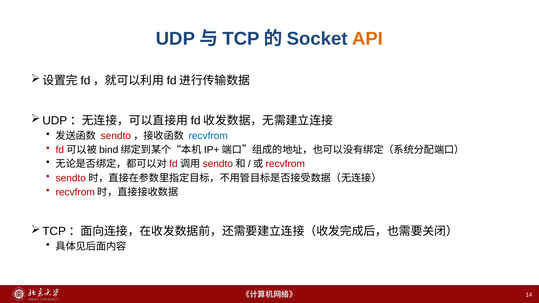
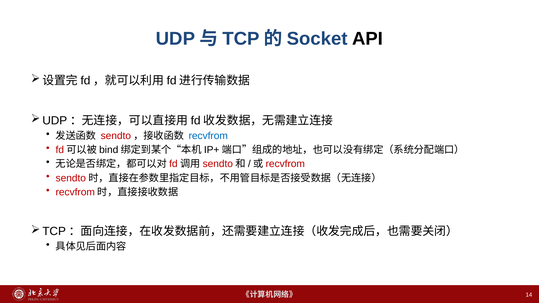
API colour: orange -> black
